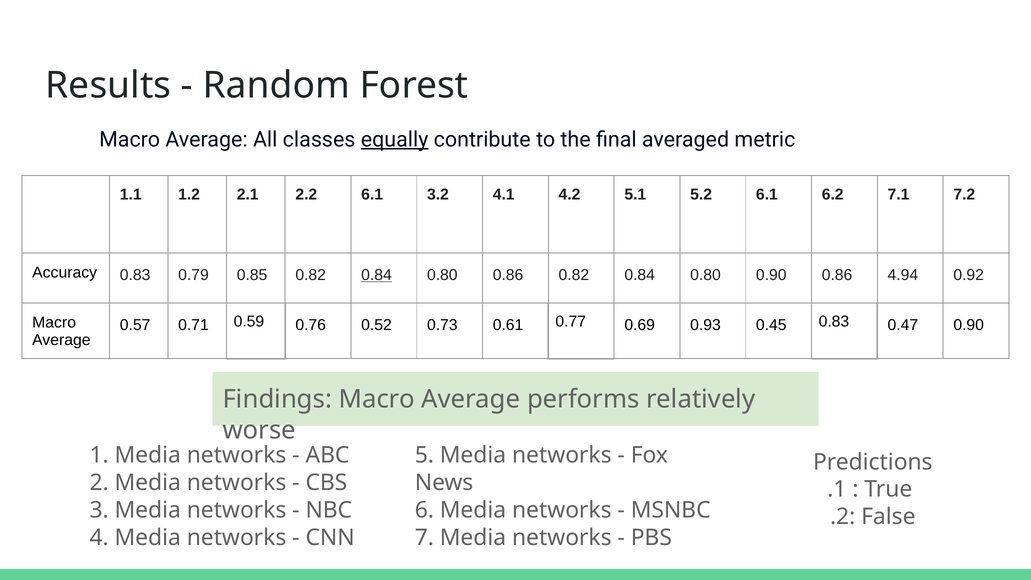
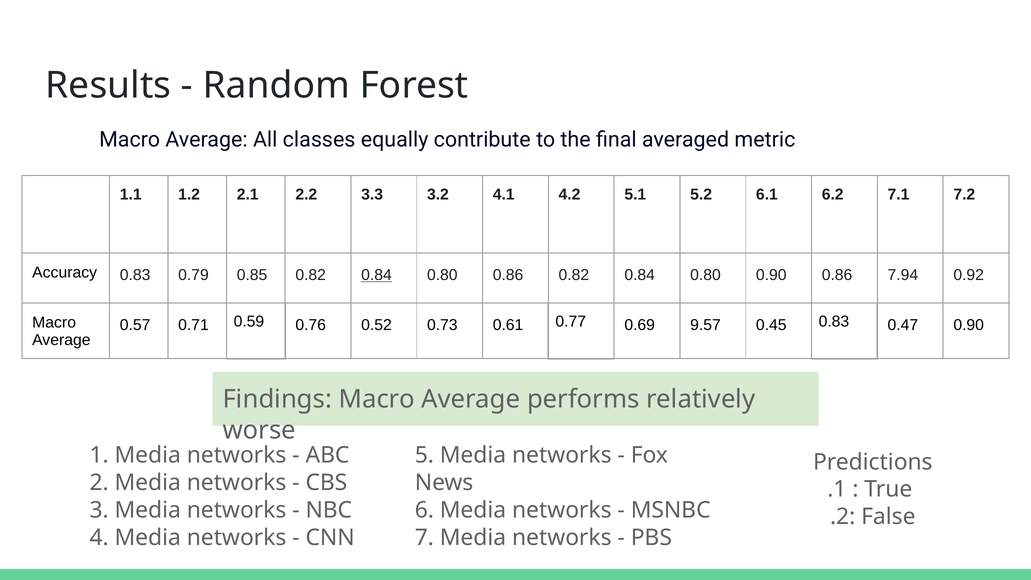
equally underline: present -> none
2.2 6.1: 6.1 -> 3.3
4.94: 4.94 -> 7.94
0.93: 0.93 -> 9.57
